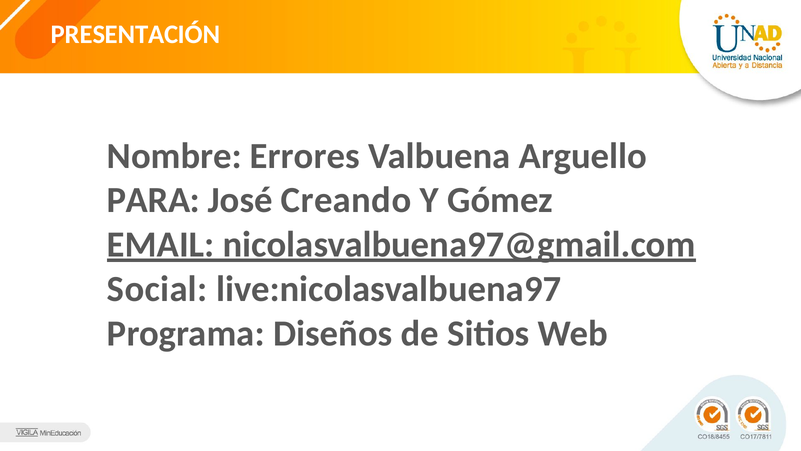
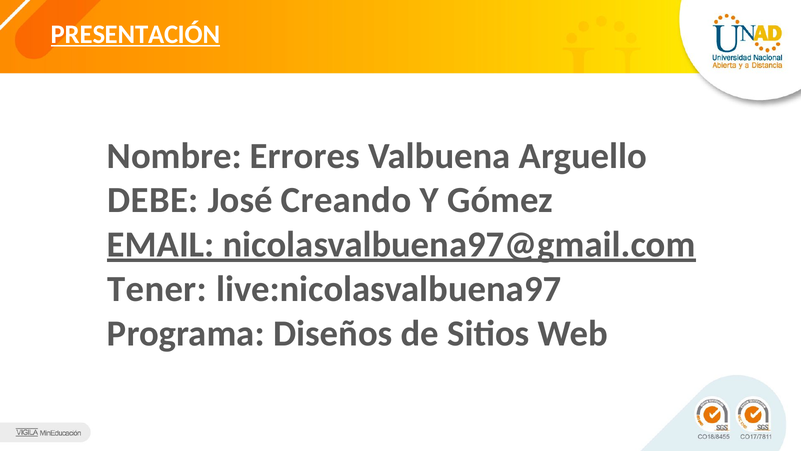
PRESENTACIÓN at (136, 34) underline: none -> present
PARA: PARA -> DEBE
Social at (157, 289): Social -> Tener
